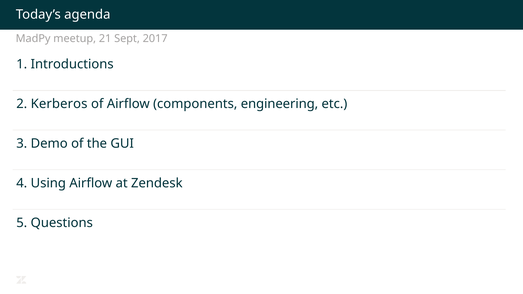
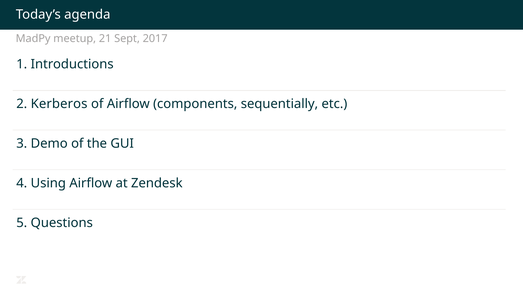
engineering: engineering -> sequentially
